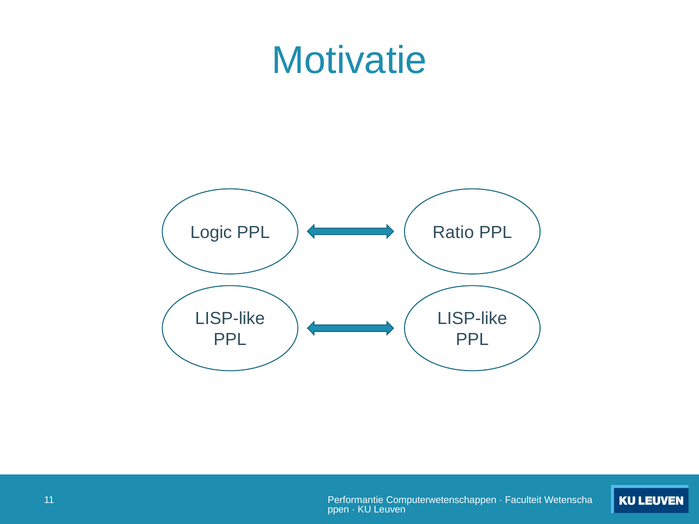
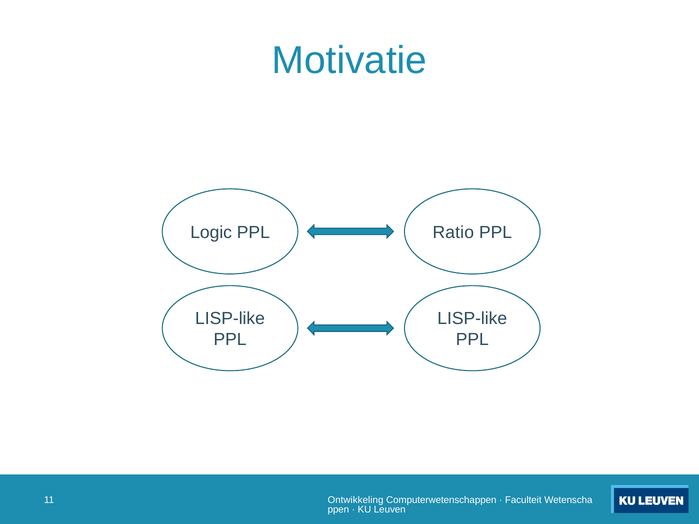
Performantie: Performantie -> Ontwikkeling
